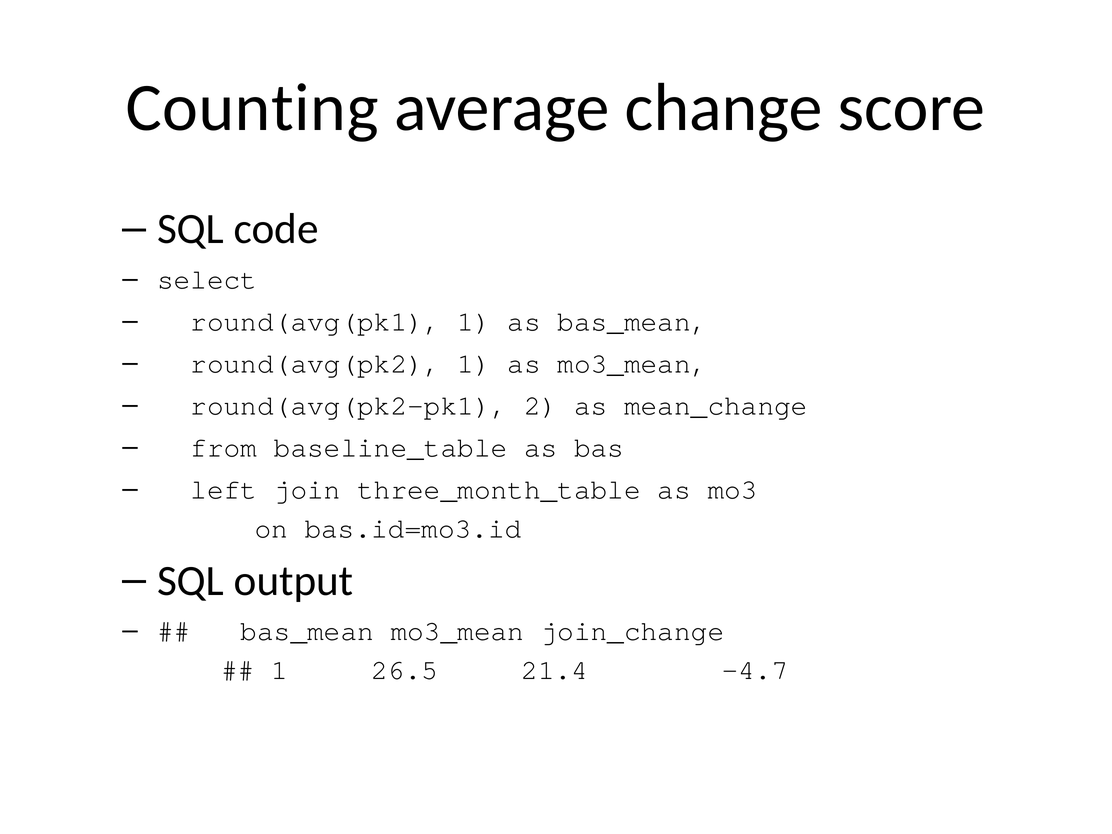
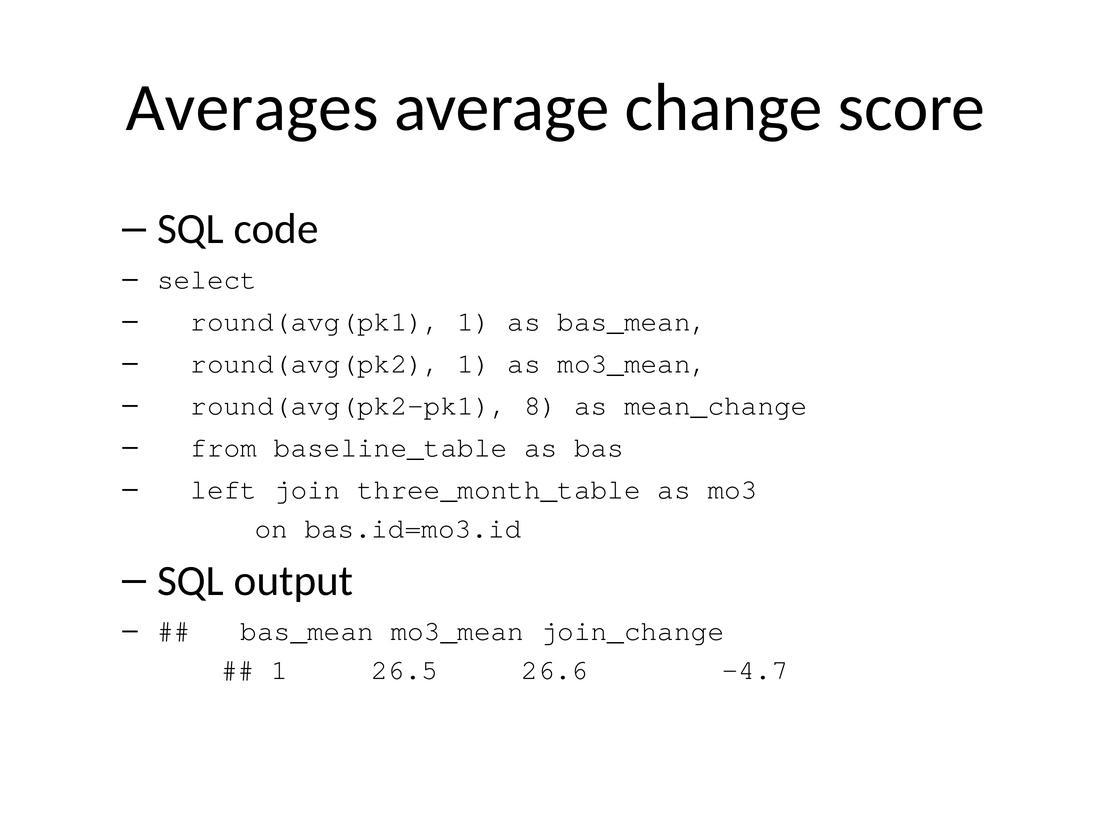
Counting: Counting -> Averages
2: 2 -> 8
21.4: 21.4 -> 26.6
